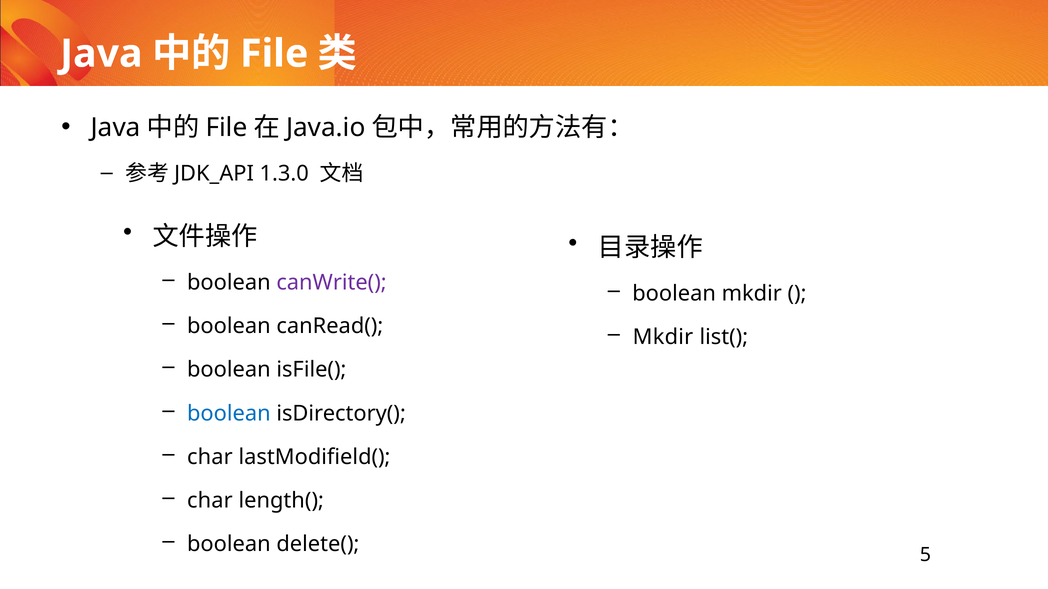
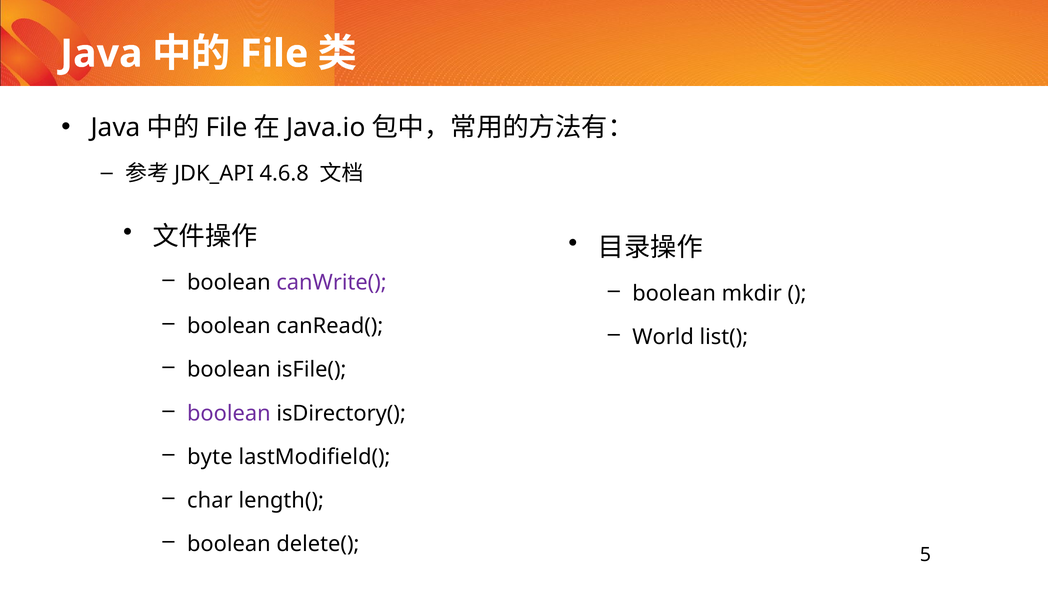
1.3.0: 1.3.0 -> 4.6.8
Mkdir at (663, 337): Mkdir -> World
boolean at (229, 414) colour: blue -> purple
char at (210, 457): char -> byte
